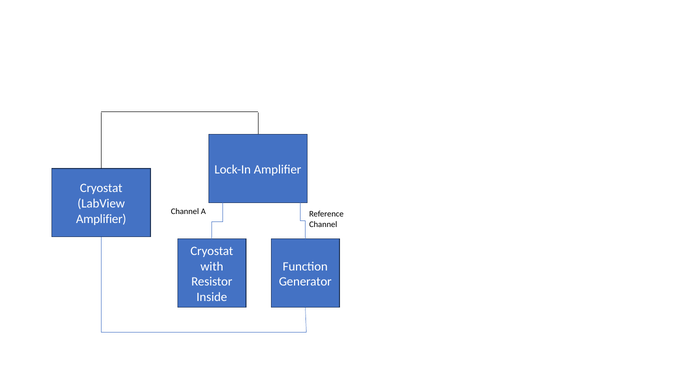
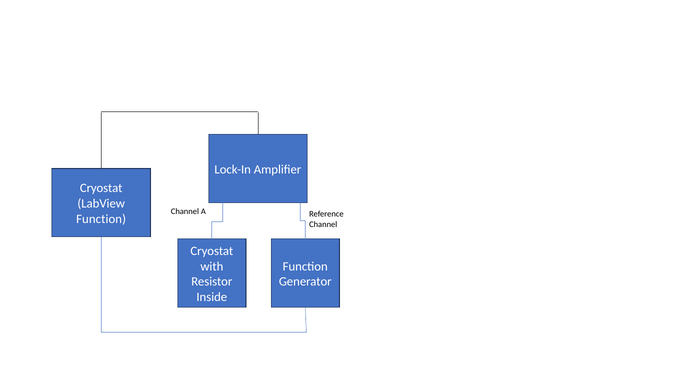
Amplifier at (101, 219): Amplifier -> Function
